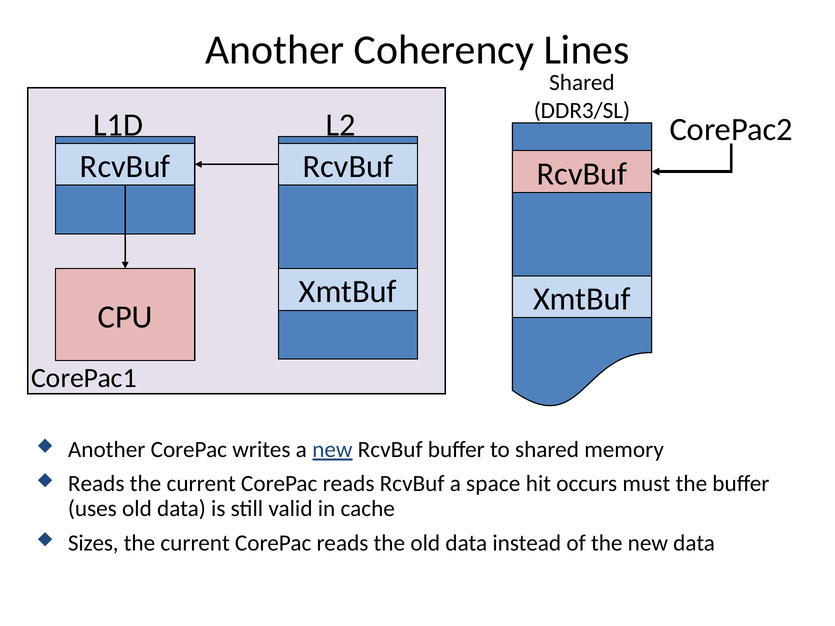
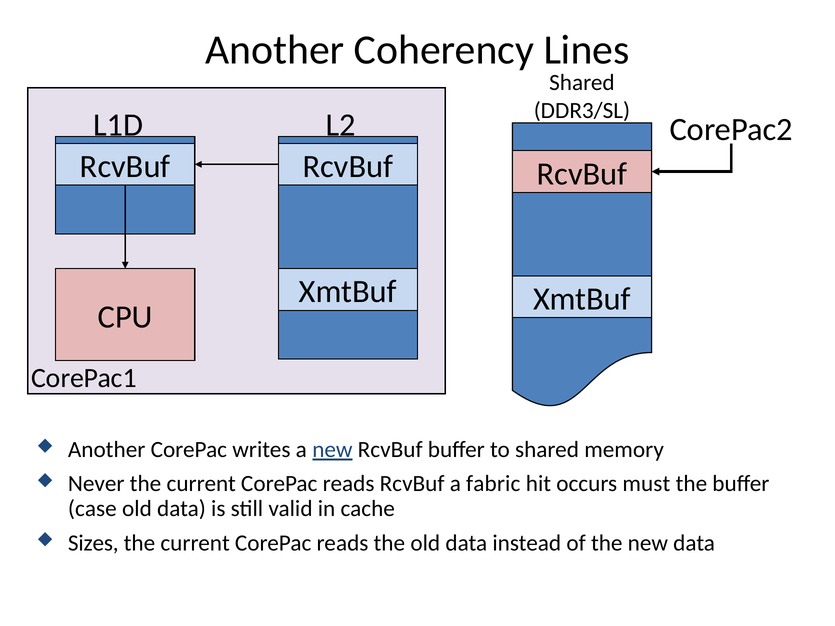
Reads at (96, 484): Reads -> Never
space: space -> fabric
uses: uses -> case
